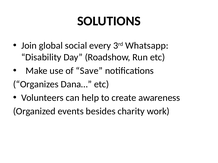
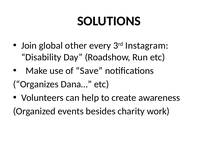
social: social -> other
Whatsapp: Whatsapp -> Instagram
